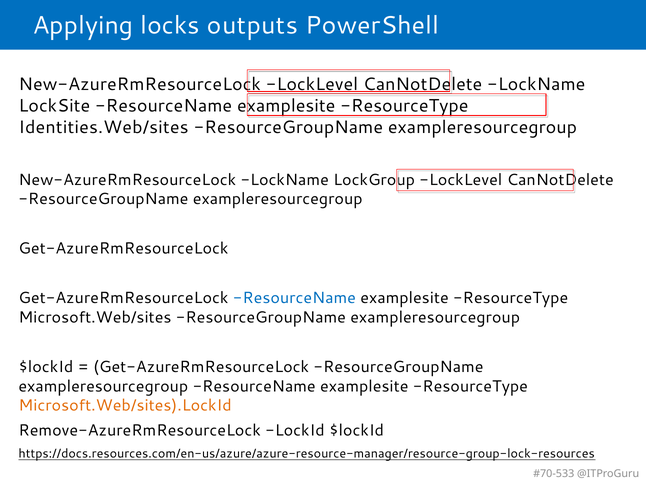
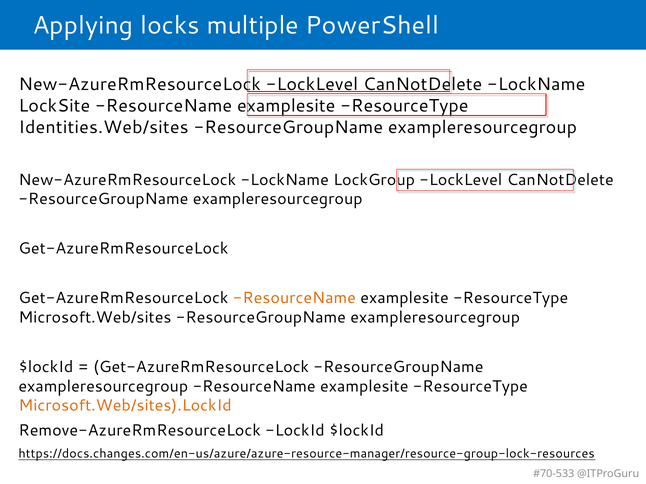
outputs: outputs -> multiple
ResourceName at (294, 298) colour: blue -> orange
https://docs.resources.com/en-us/azure/azure-resource-manager/resource-group-lock-resources: https://docs.resources.com/en-us/azure/azure-resource-manager/resource-group-lock-resources -> https://docs.changes.com/en-us/azure/azure-resource-manager/resource-group-lock-resources
